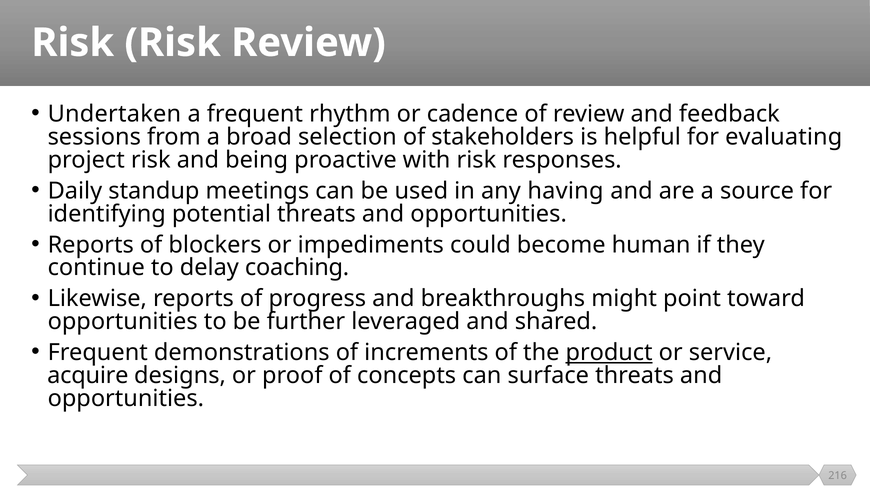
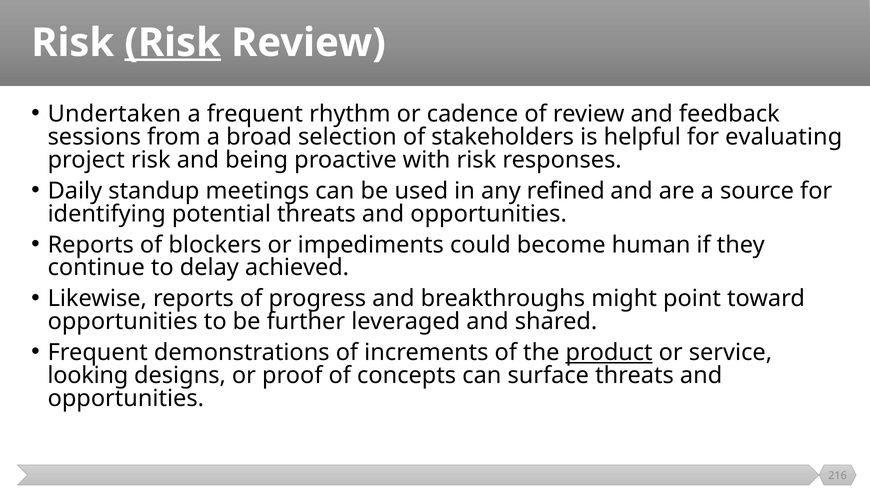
Risk at (173, 43) underline: none -> present
having: having -> refined
coaching: coaching -> achieved
acquire: acquire -> looking
